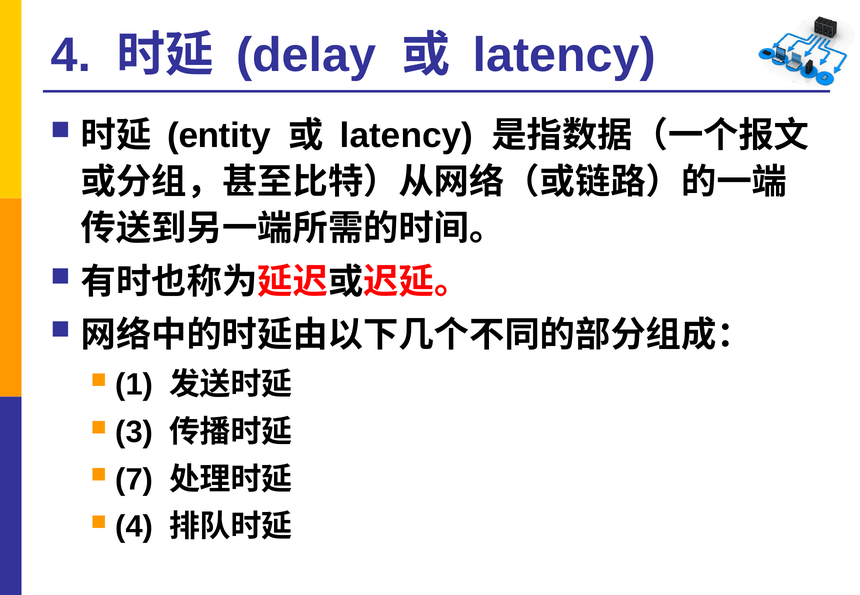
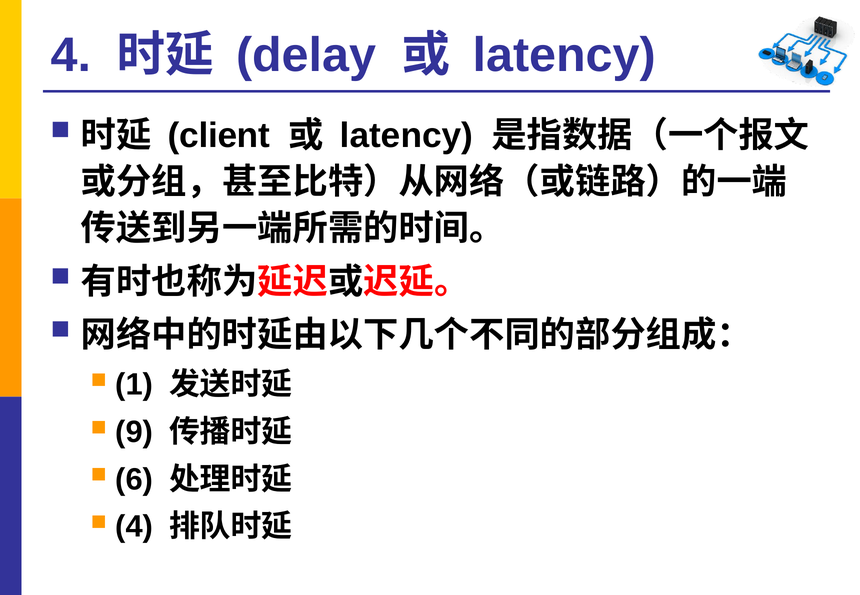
entity: entity -> client
3: 3 -> 9
7: 7 -> 6
